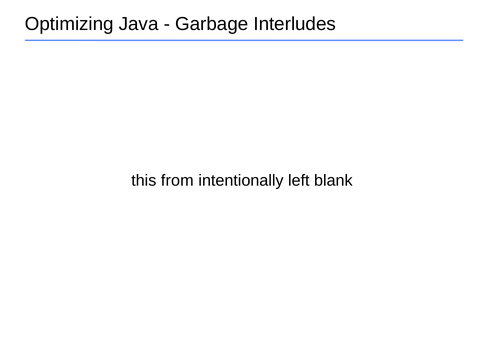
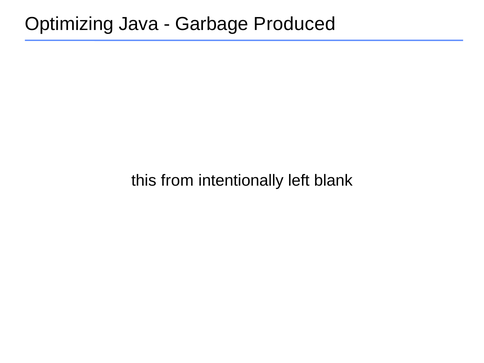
Interludes: Interludes -> Produced
